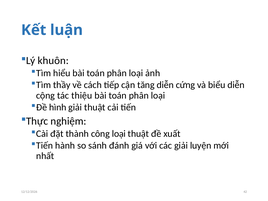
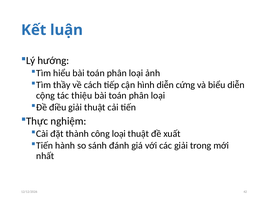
khuôn: khuôn -> hướng
tăng: tăng -> hình
hình: hình -> điều
luyện: luyện -> trong
